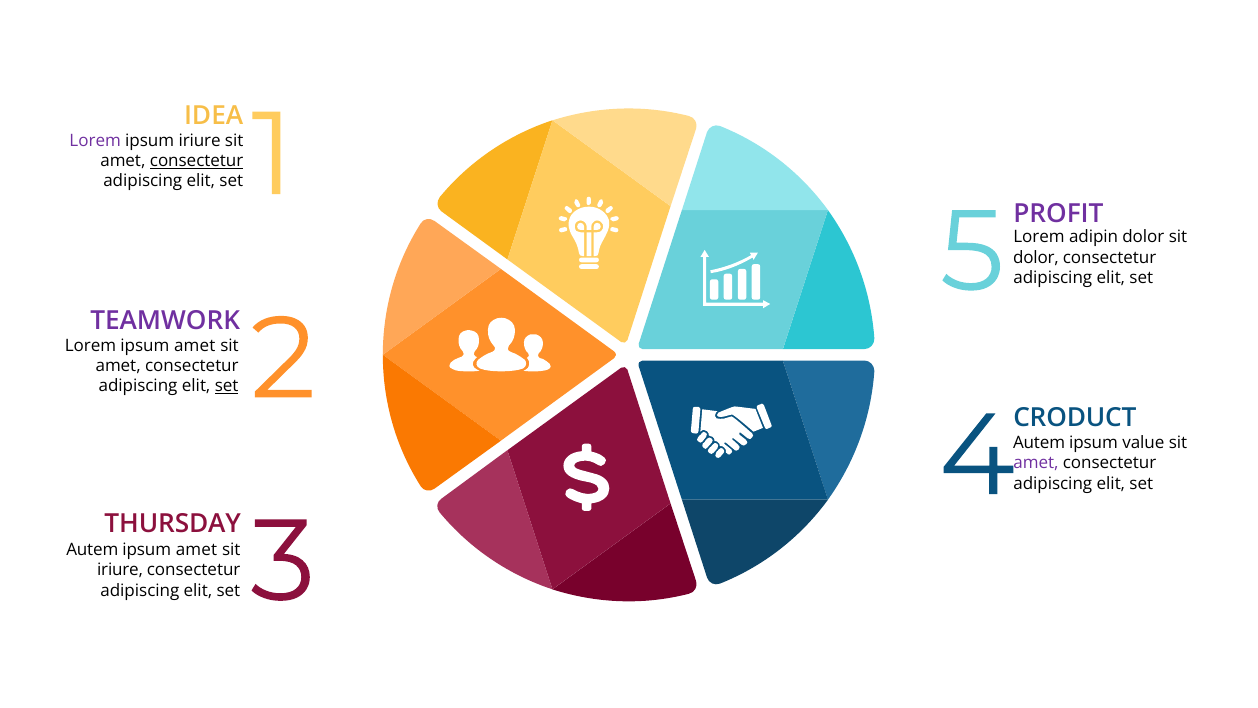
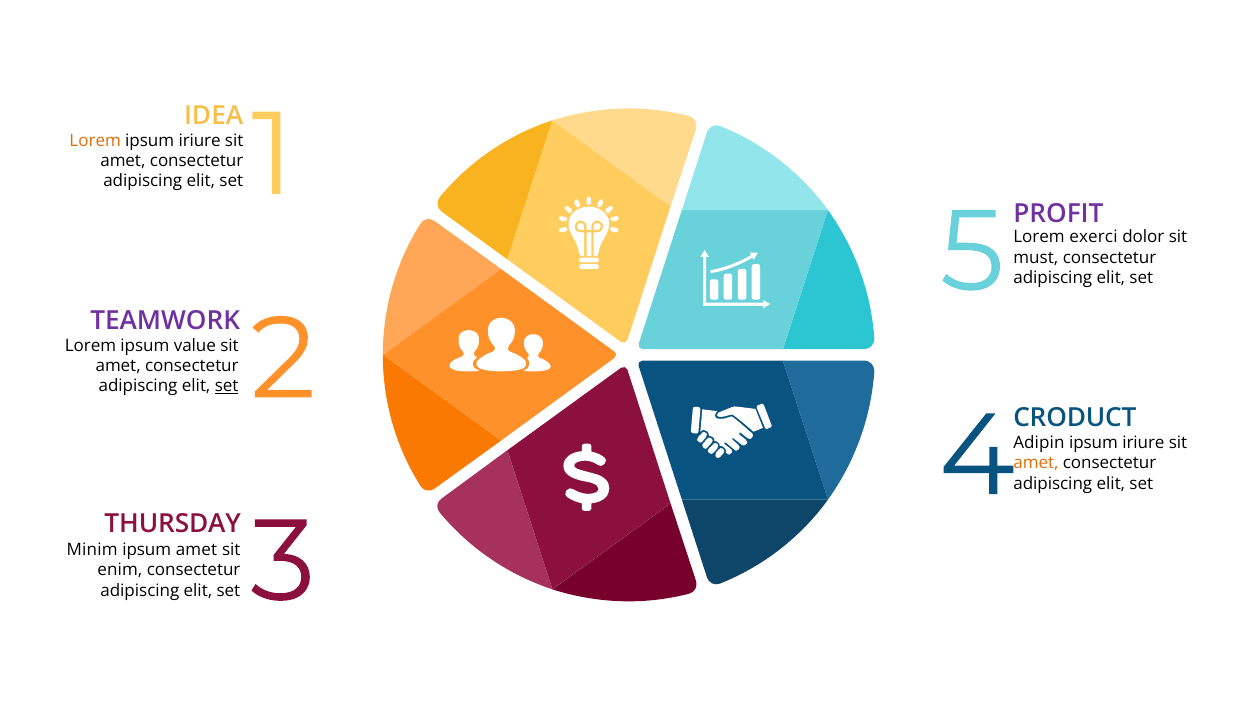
Lorem at (95, 140) colour: purple -> orange
consectetur at (197, 161) underline: present -> none
adipin: adipin -> exerci
dolor at (1036, 257): dolor -> must
Lorem ipsum amet: amet -> value
Autem at (1039, 443): Autem -> Adipin
value at (1143, 443): value -> iriure
amet at (1036, 463) colour: purple -> orange
Autem at (92, 549): Autem -> Minim
iriure at (120, 570): iriure -> enim
